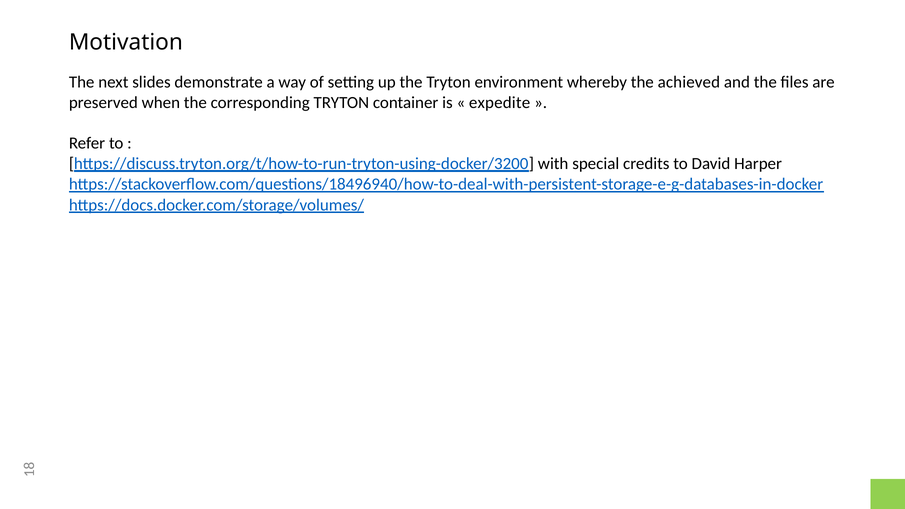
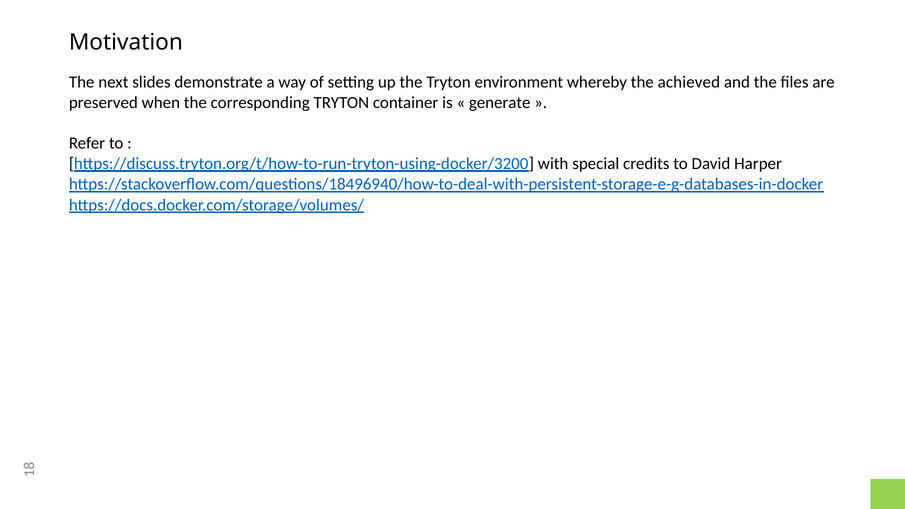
expedite: expedite -> generate
